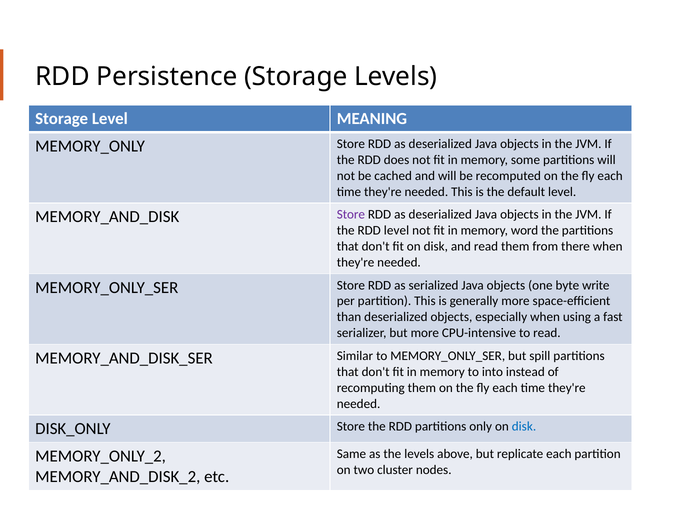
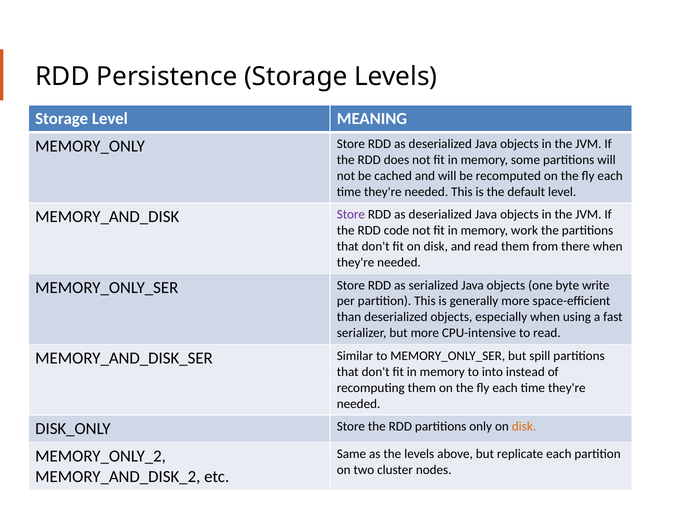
RDD level: level -> code
word: word -> work
disk at (524, 426) colour: blue -> orange
